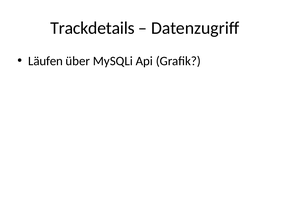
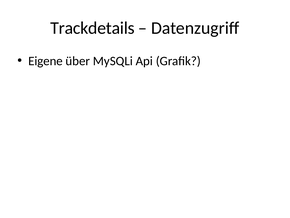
Läufen: Läufen -> Eigene
